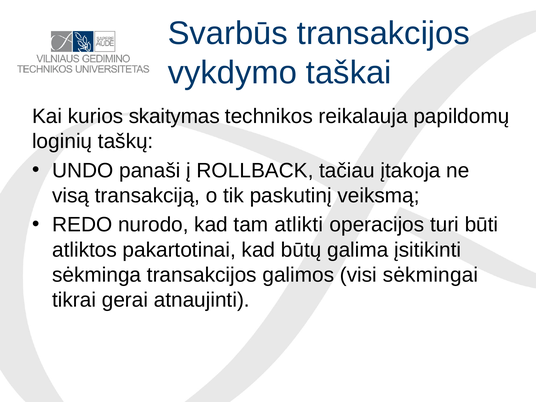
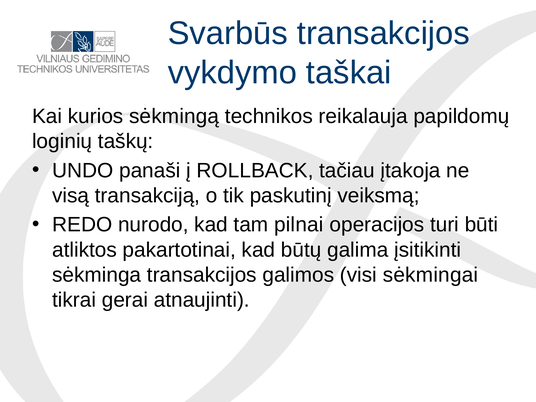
skaitymas: skaitymas -> sėkmingą
atlikti: atlikti -> pilnai
